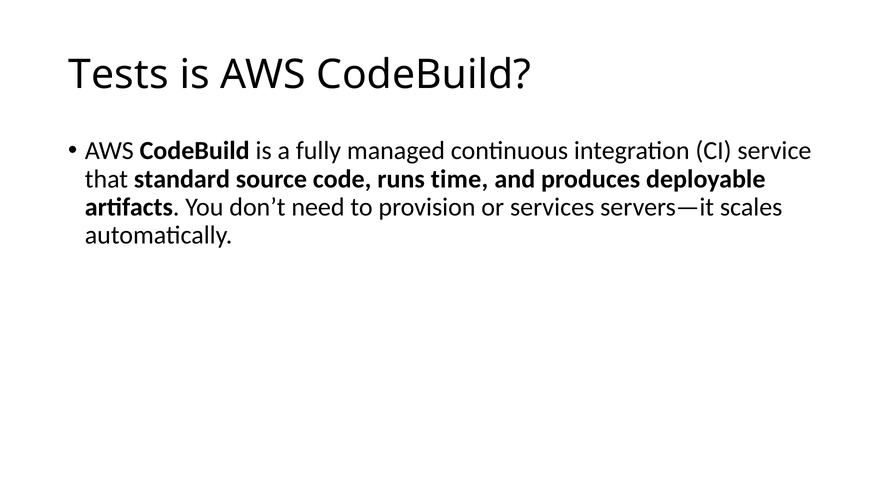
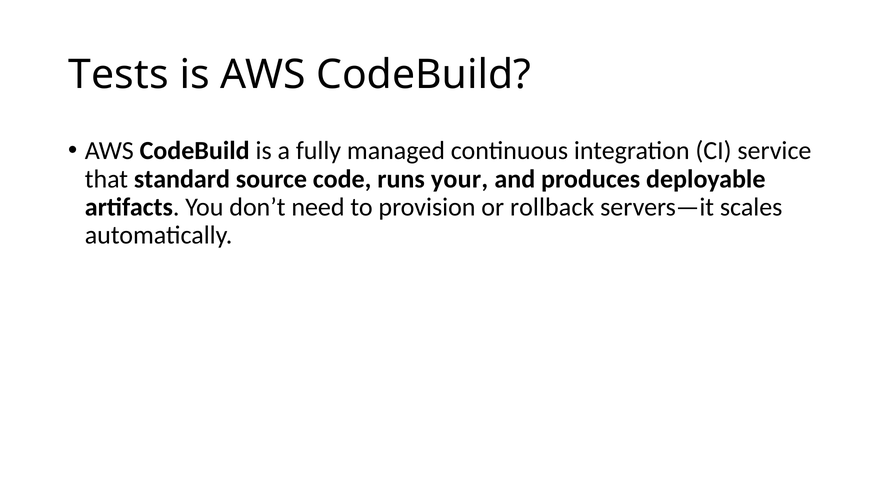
time: time -> your
services: services -> rollback
